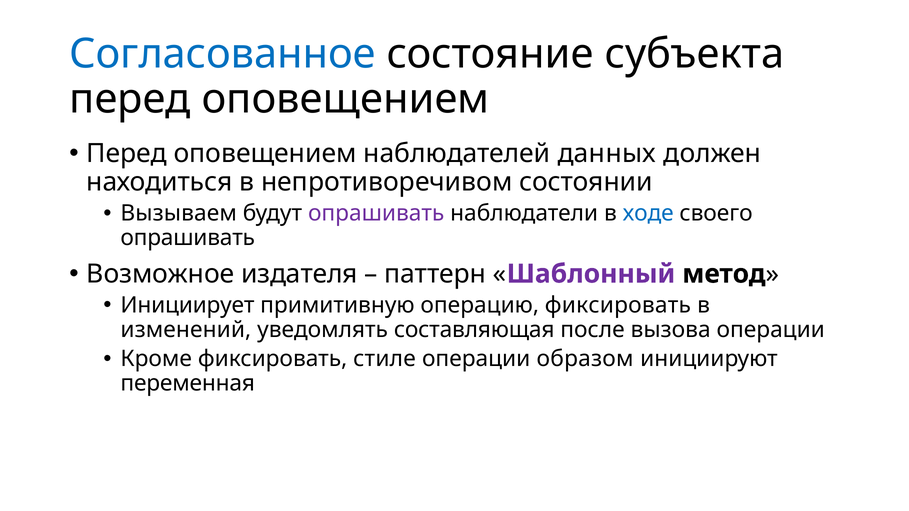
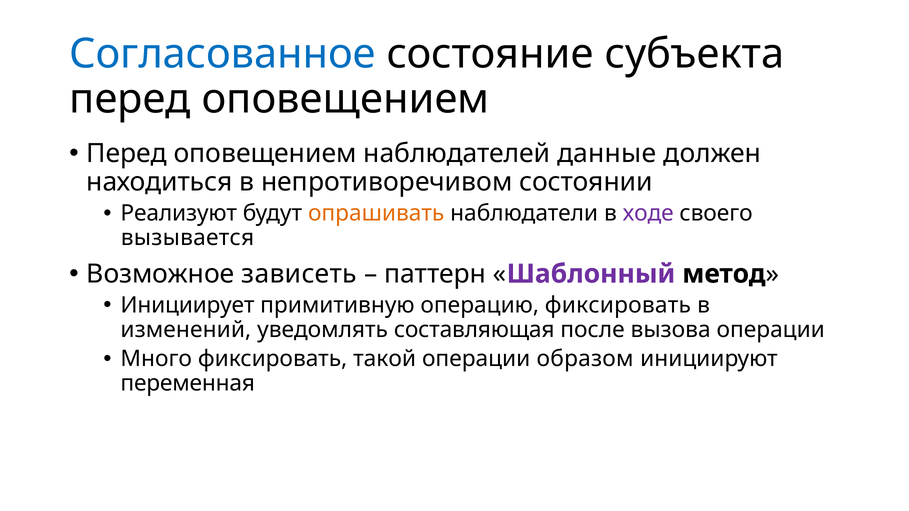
данных: данных -> данные
Вызываем: Вызываем -> Реализуют
опрашивать at (376, 214) colour: purple -> orange
ходе colour: blue -> purple
опрашивать at (188, 238): опрашивать -> вызывается
издателя: издателя -> зависеть
Кроме: Кроме -> Много
стиле: стиле -> такой
